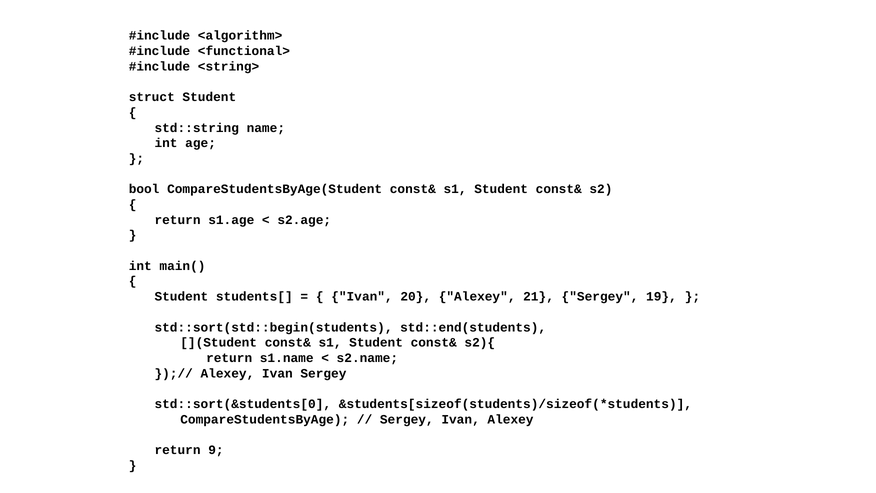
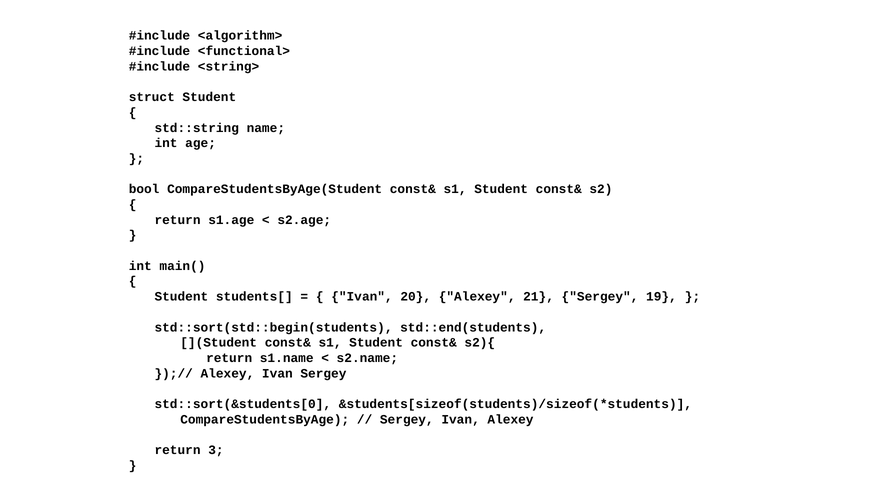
9: 9 -> 3
